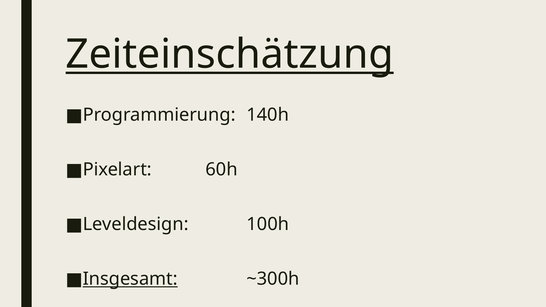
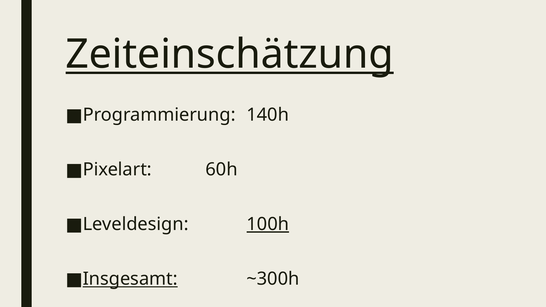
100h underline: none -> present
